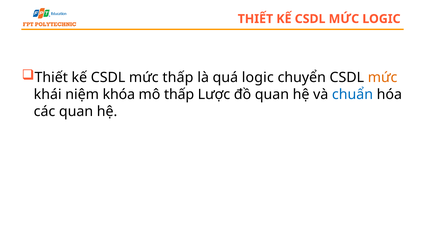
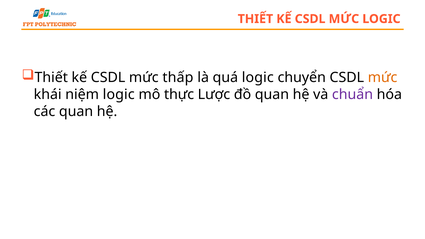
niệm khóa: khóa -> logic
mô thấp: thấp -> thực
chuẩn colour: blue -> purple
